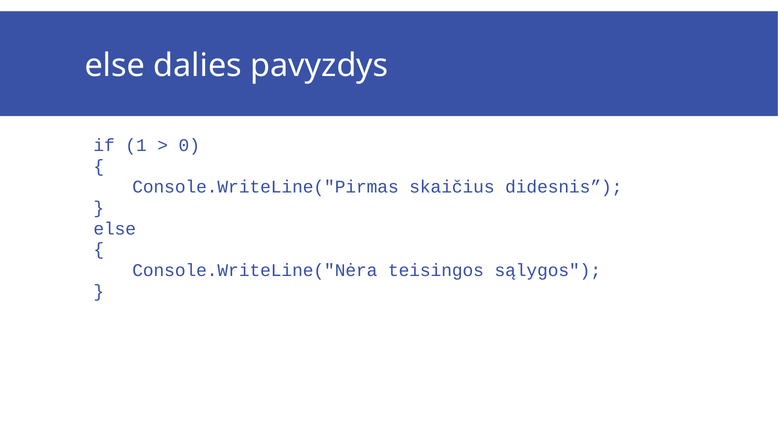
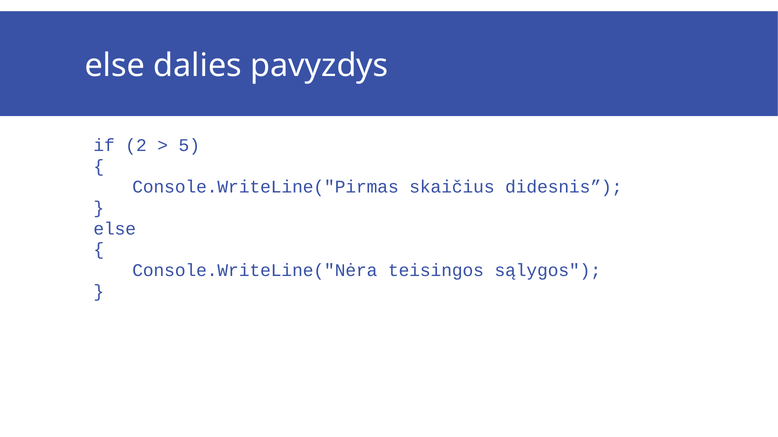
1: 1 -> 2
0: 0 -> 5
